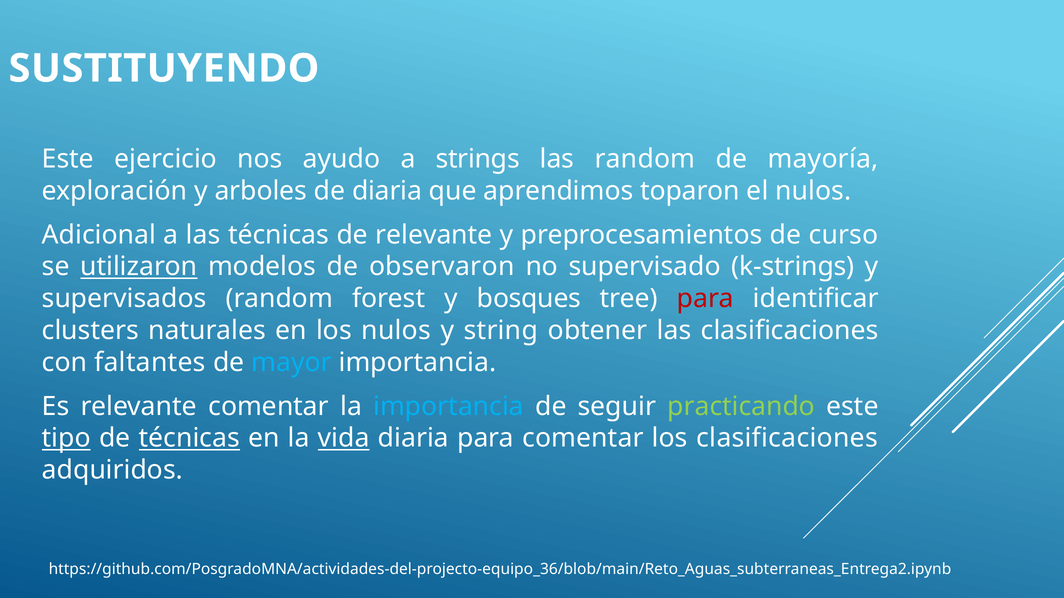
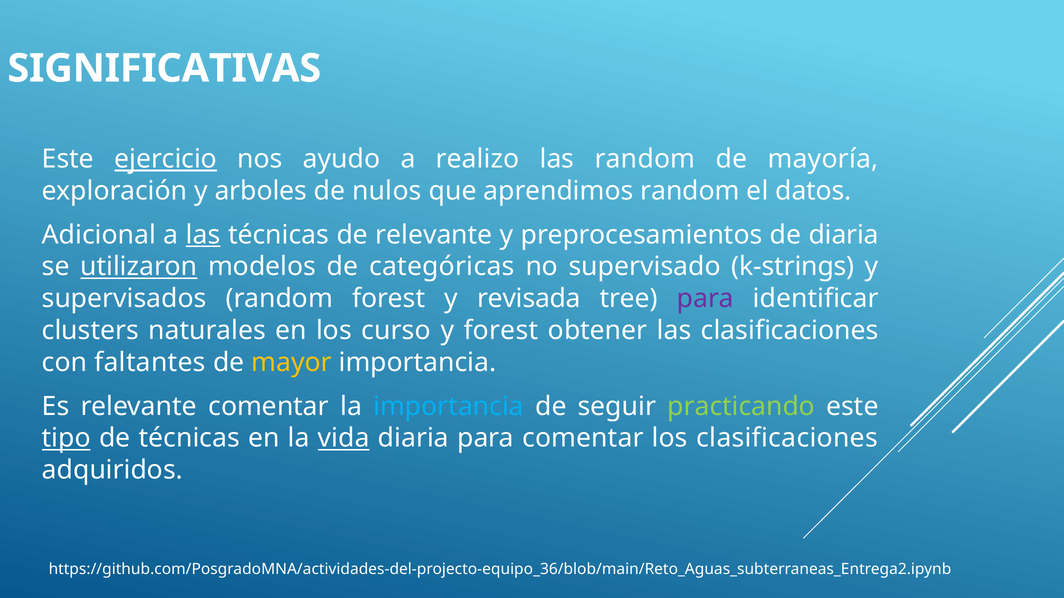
SUSTITUYENDO: SUSTITUYENDO -> SIGNIFICATIVAS
ejercicio underline: none -> present
strings: strings -> realizo
de diaria: diaria -> nulos
aprendimos toparon: toparon -> random
el nulos: nulos -> datos
las at (203, 235) underline: none -> present
de curso: curso -> diaria
observaron: observaron -> categóricas
bosques: bosques -> revisada
para at (705, 299) colour: red -> purple
los nulos: nulos -> curso
y string: string -> forest
mayor colour: light blue -> yellow
técnicas at (189, 439) underline: present -> none
